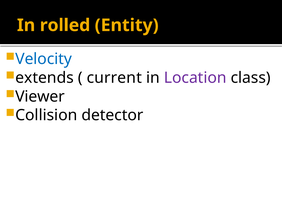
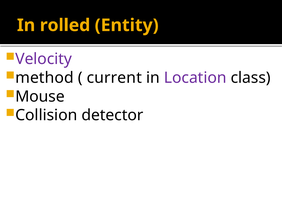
Velocity colour: blue -> purple
extends: extends -> method
Viewer: Viewer -> Mouse
